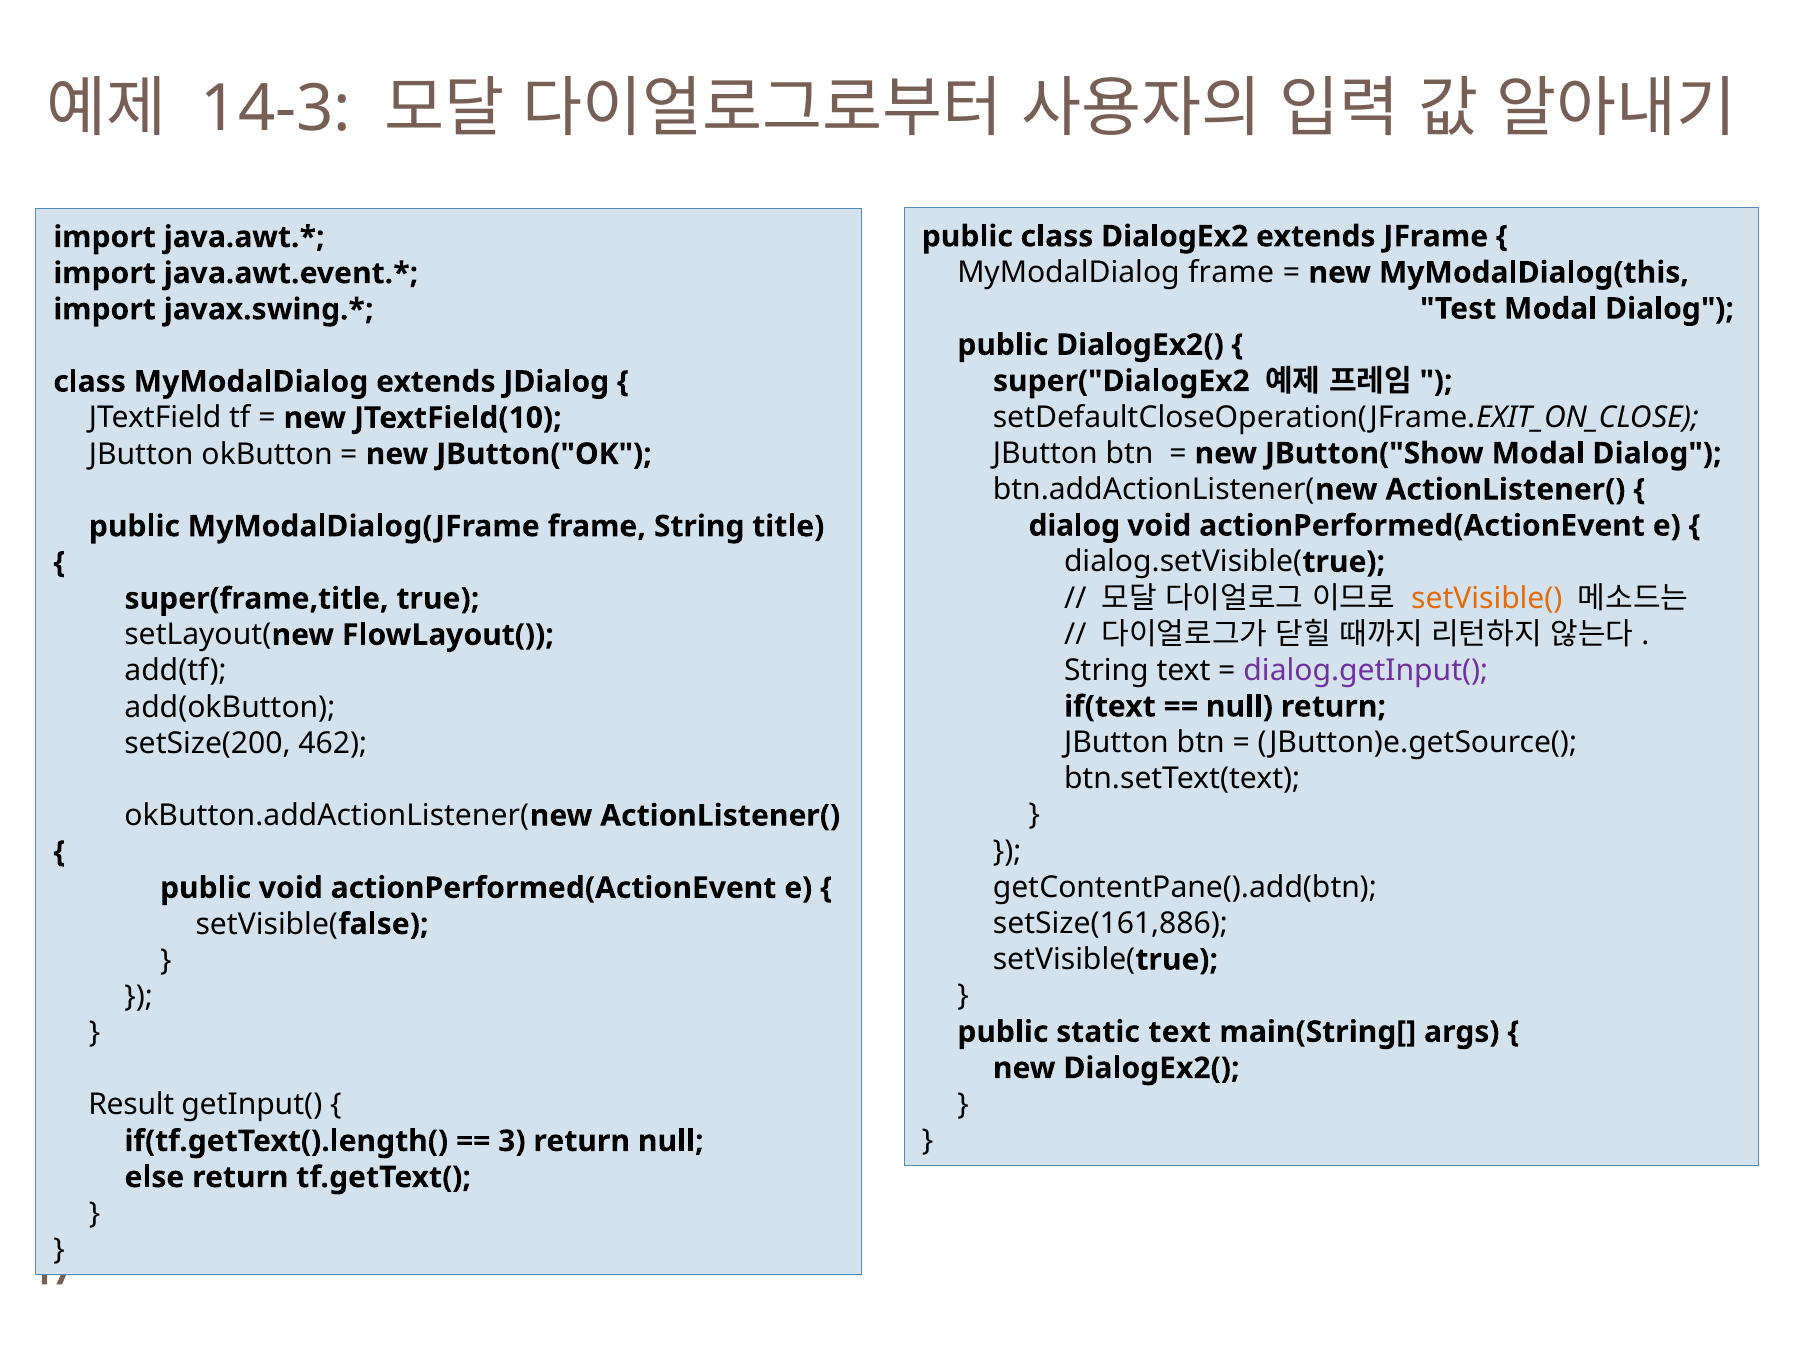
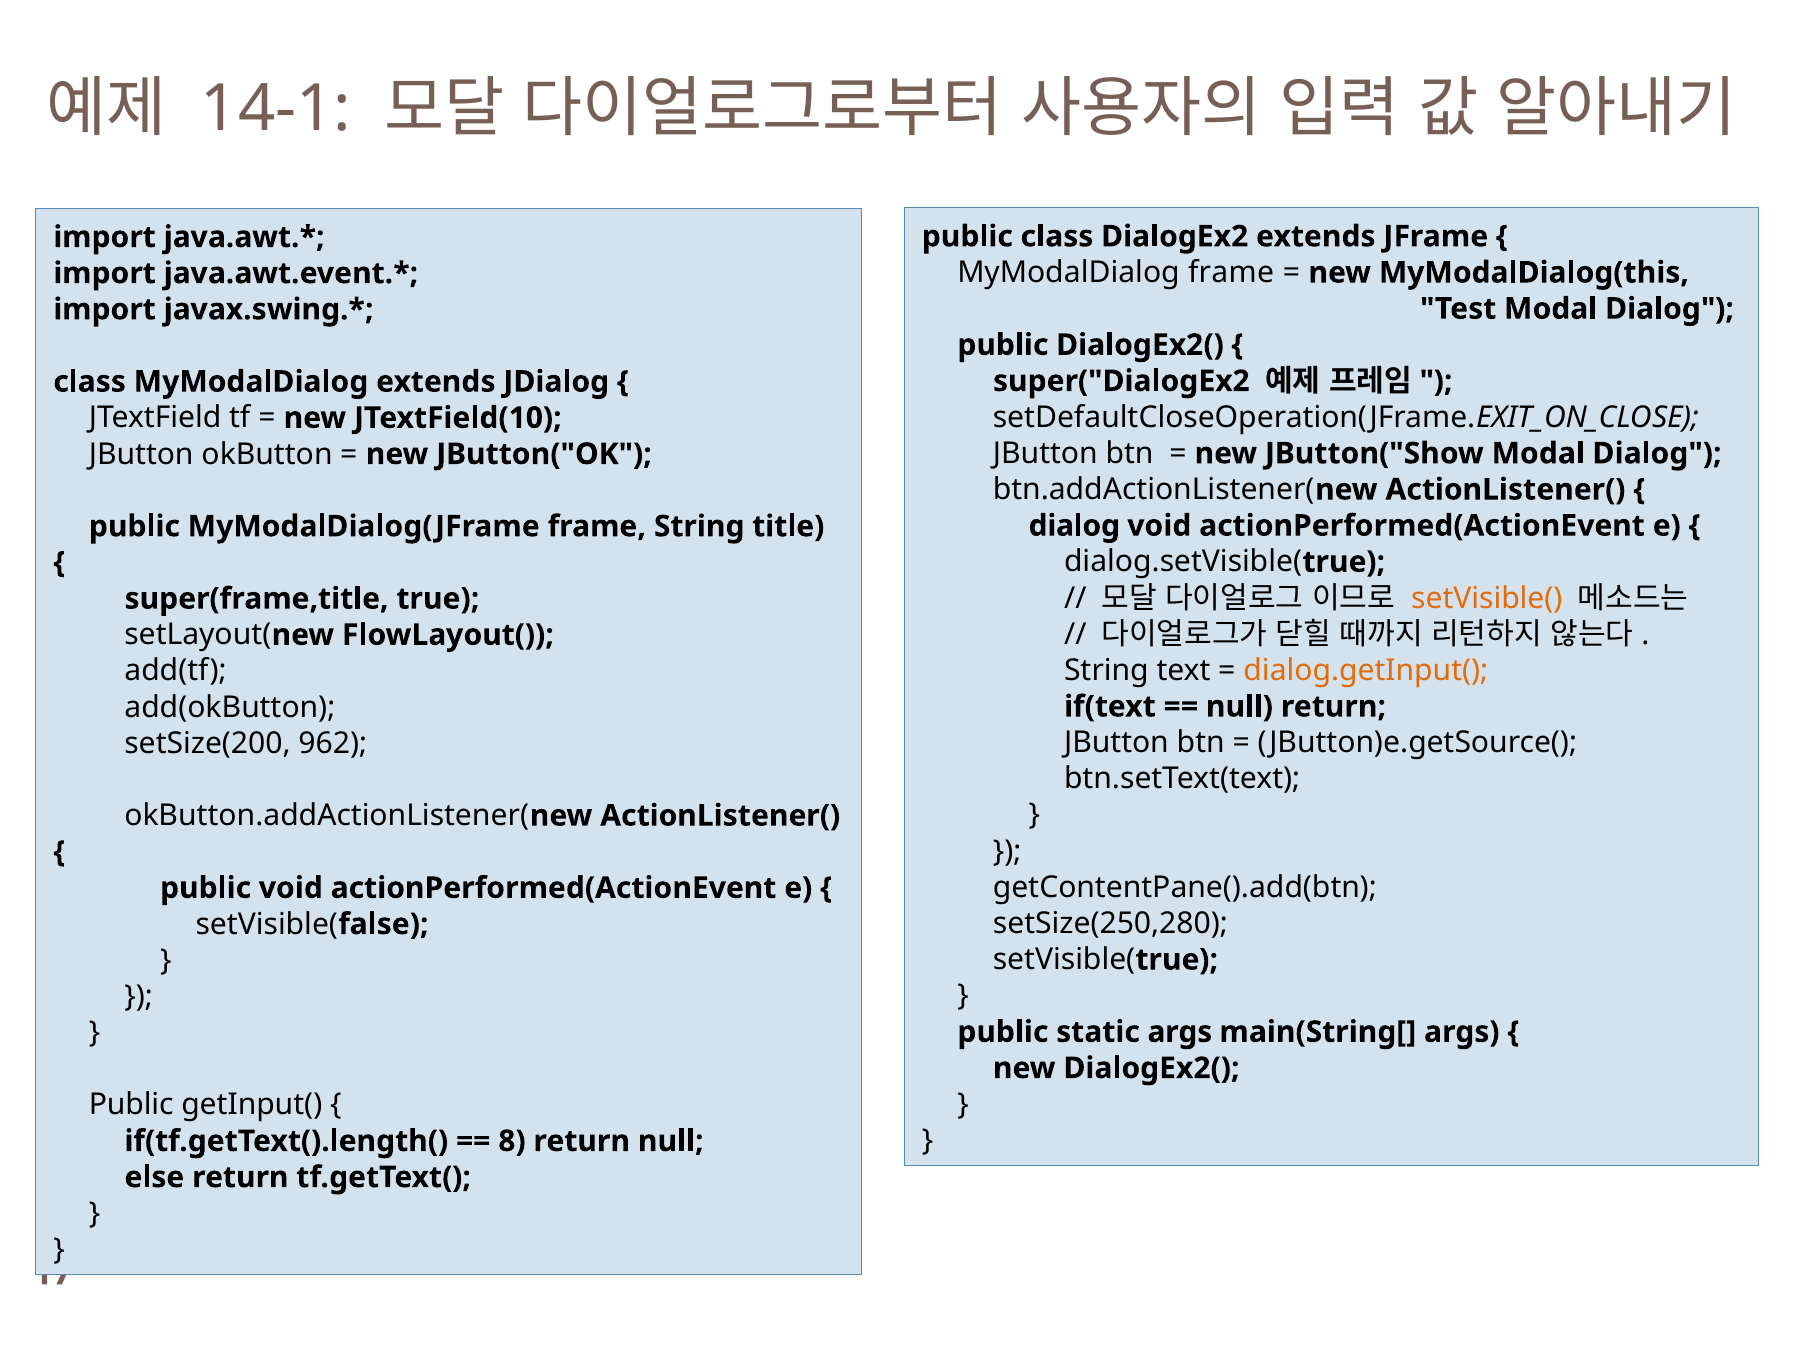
14-3: 14-3 -> 14-1
dialog.getInput( colour: purple -> orange
462: 462 -> 962
setSize(161,886: setSize(161,886 -> setSize(250,280
static text: text -> args
Result at (131, 1105): Result -> Public
3: 3 -> 8
